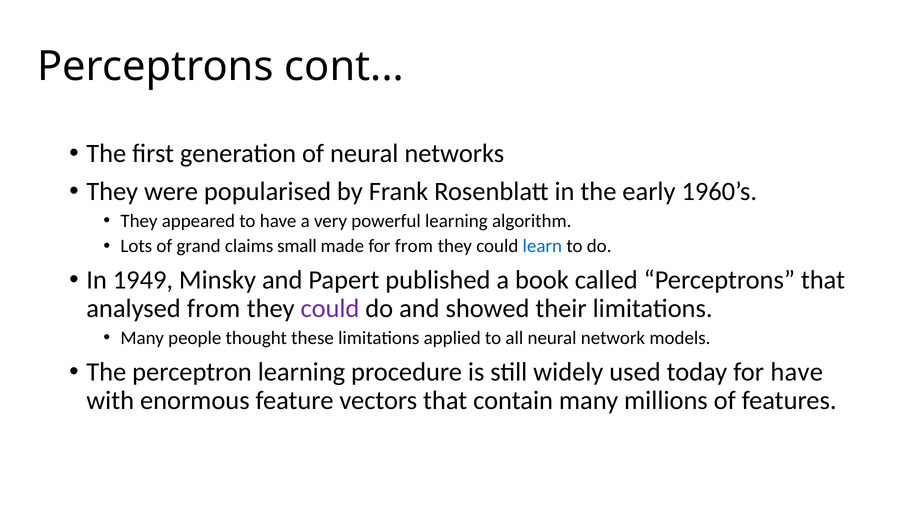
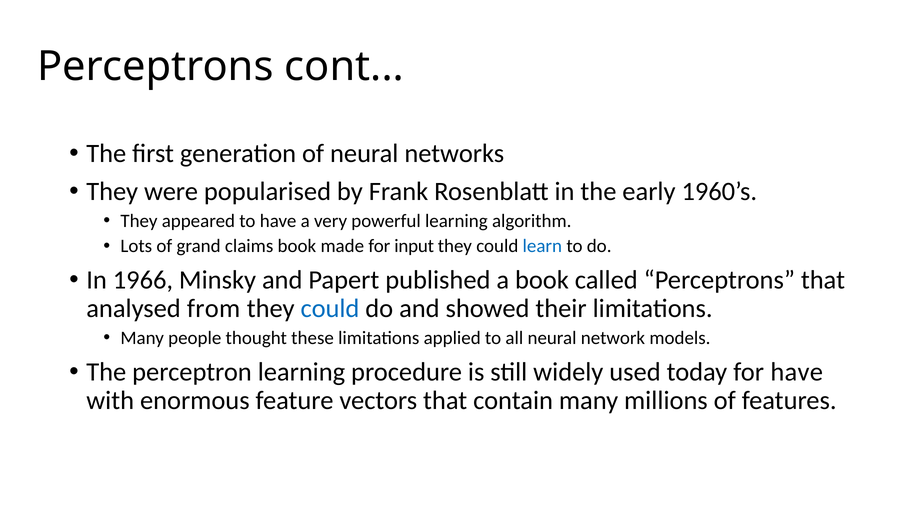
claims small: small -> book
for from: from -> input
1949: 1949 -> 1966
could at (330, 309) colour: purple -> blue
